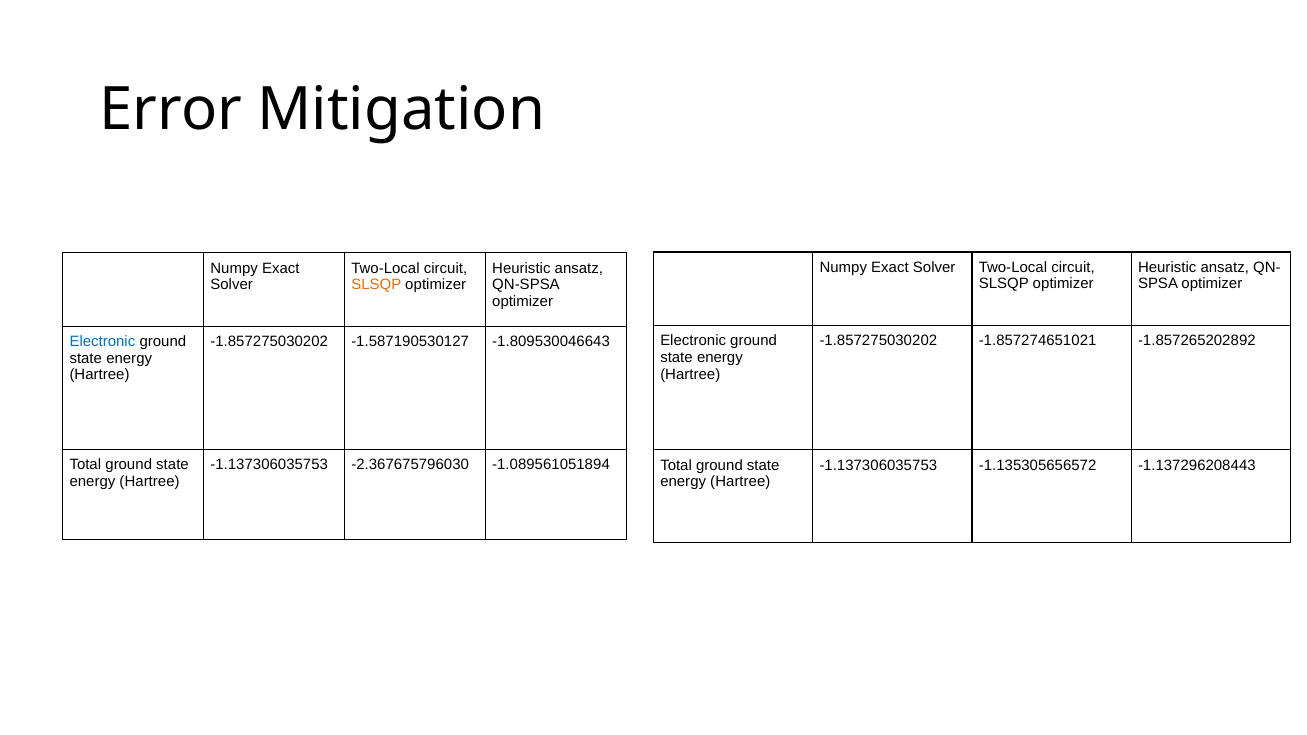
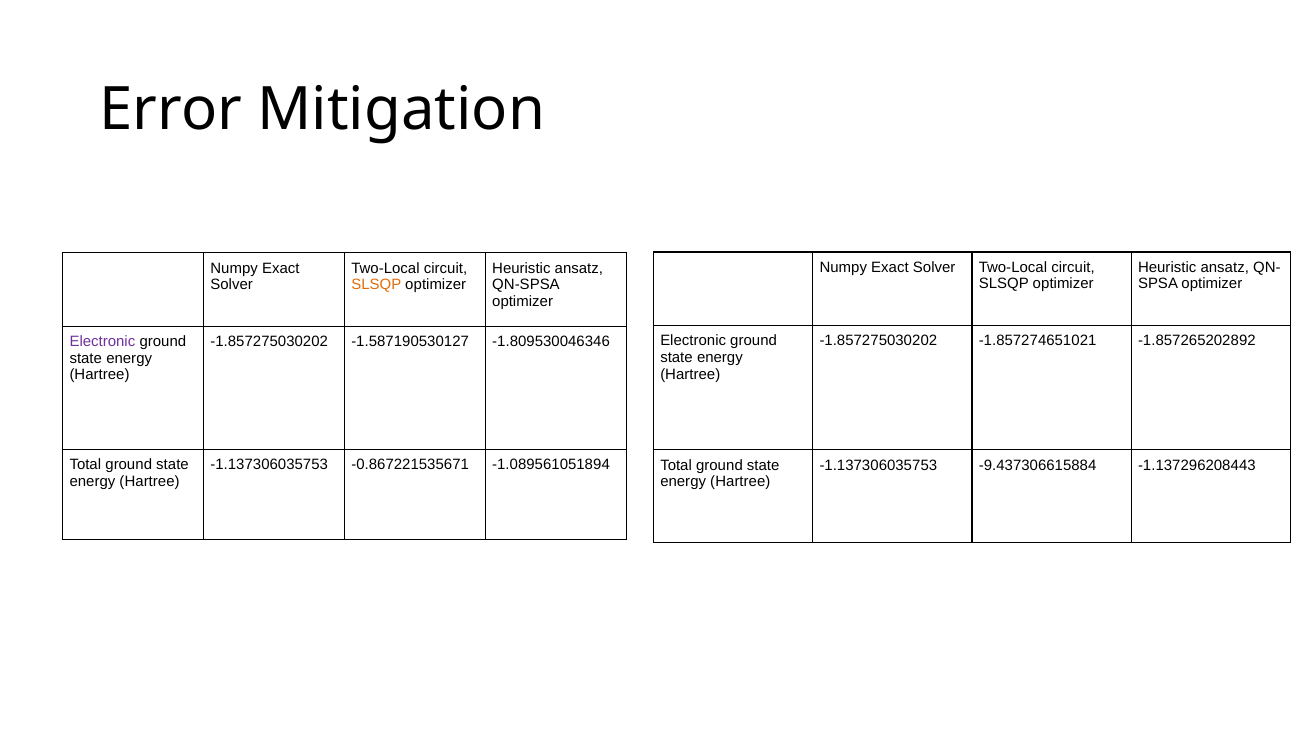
Electronic at (102, 342) colour: blue -> purple
-1.809530046643: -1.809530046643 -> -1.809530046346
-2.367675796030: -2.367675796030 -> -0.867221535671
-1.135305656572: -1.135305656572 -> -9.437306615884
